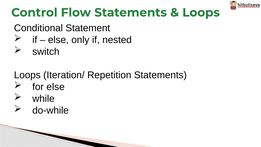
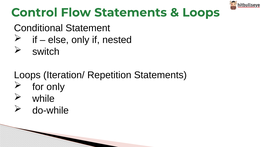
for else: else -> only
